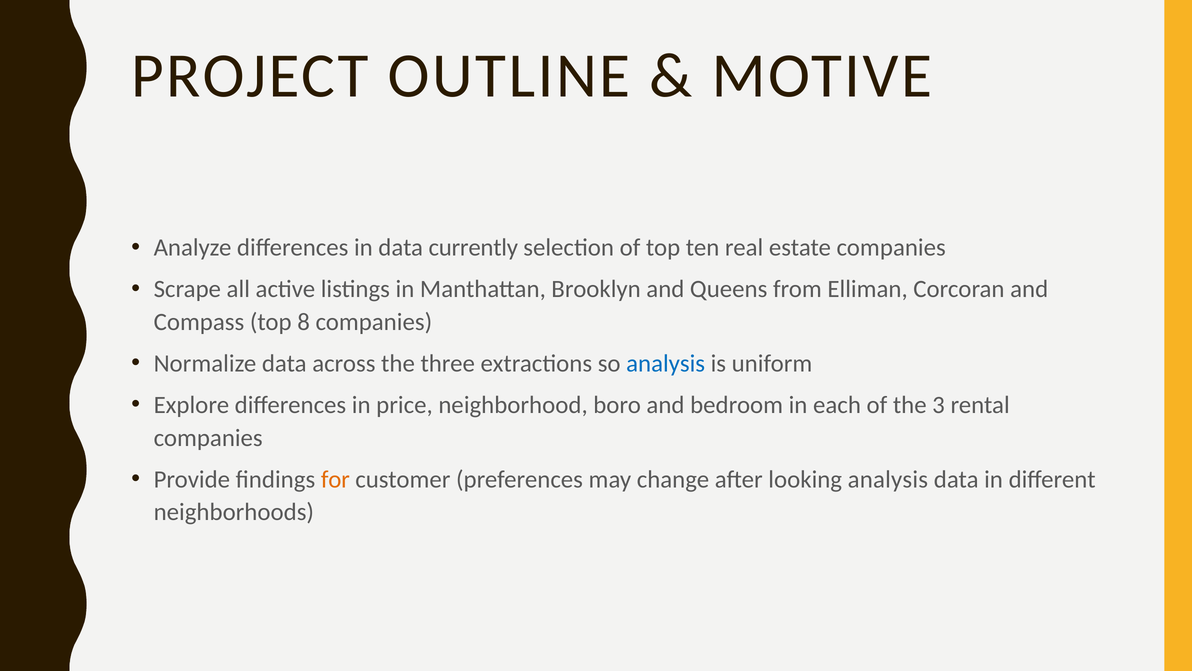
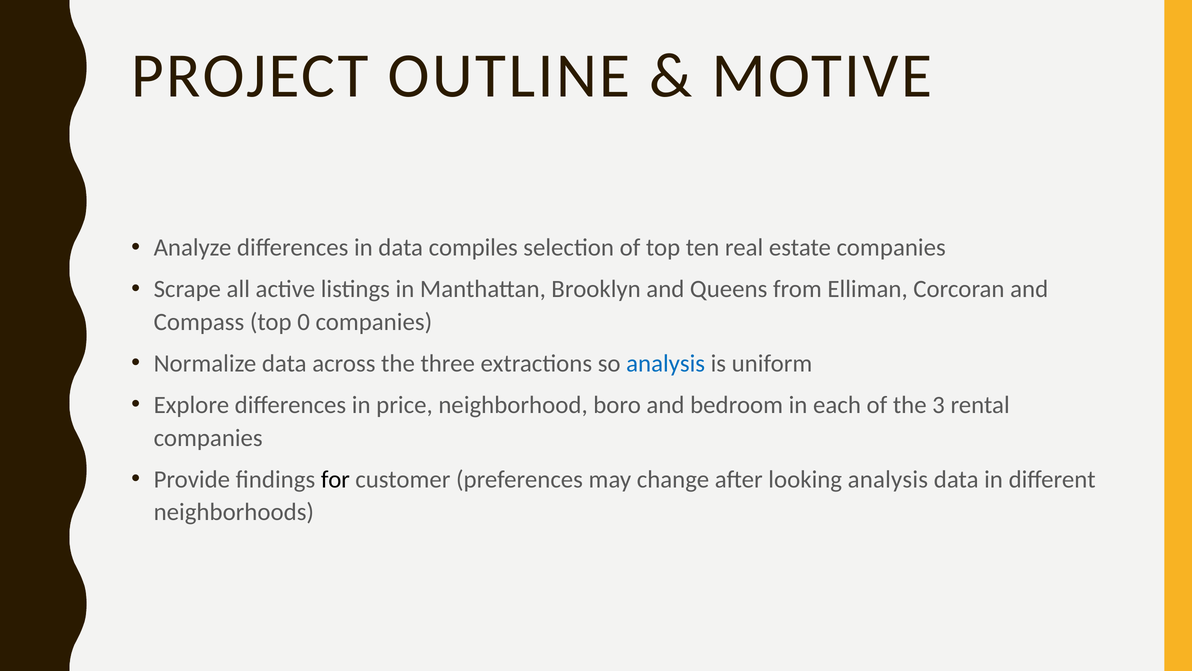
currently: currently -> compiles
8: 8 -> 0
for colour: orange -> black
